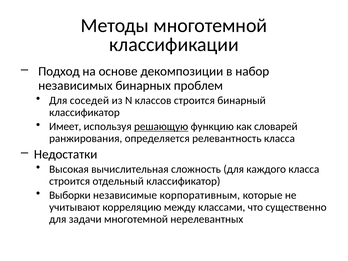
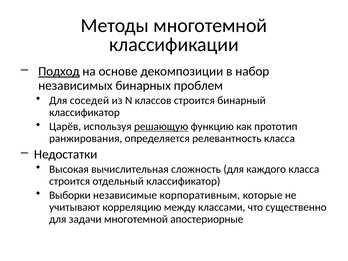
Подход underline: none -> present
Имеет: Имеет -> Царёв
словарей: словарей -> прототип
нерелевантных: нерелевантных -> апостериорные
